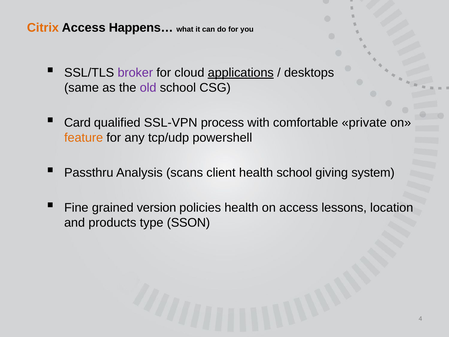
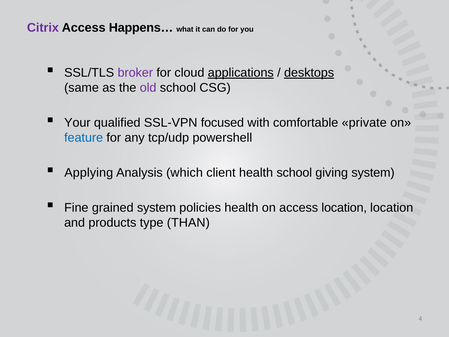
Citrix colour: orange -> purple
desktops underline: none -> present
Card: Card -> Your
process: process -> focused
feature colour: orange -> blue
Passthru: Passthru -> Applying
scans: scans -> which
grained version: version -> system
access lessons: lessons -> location
SSON: SSON -> THAN
